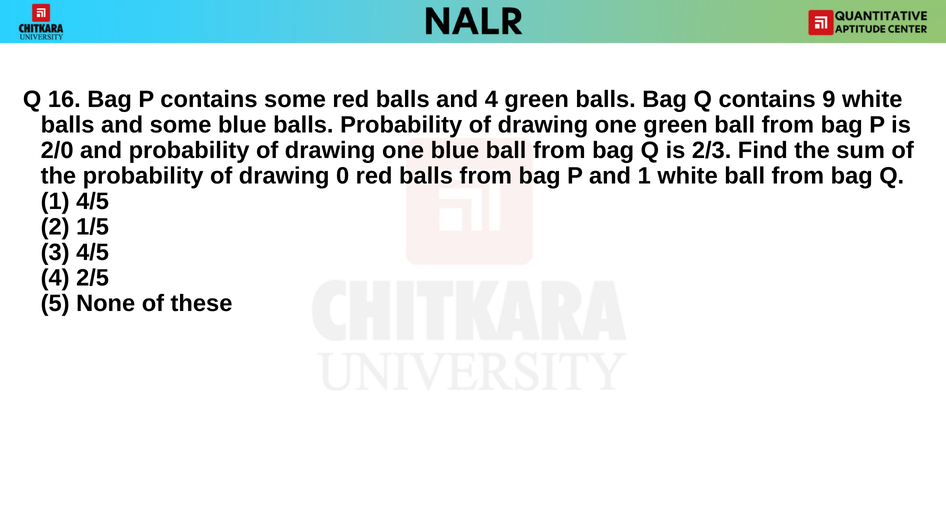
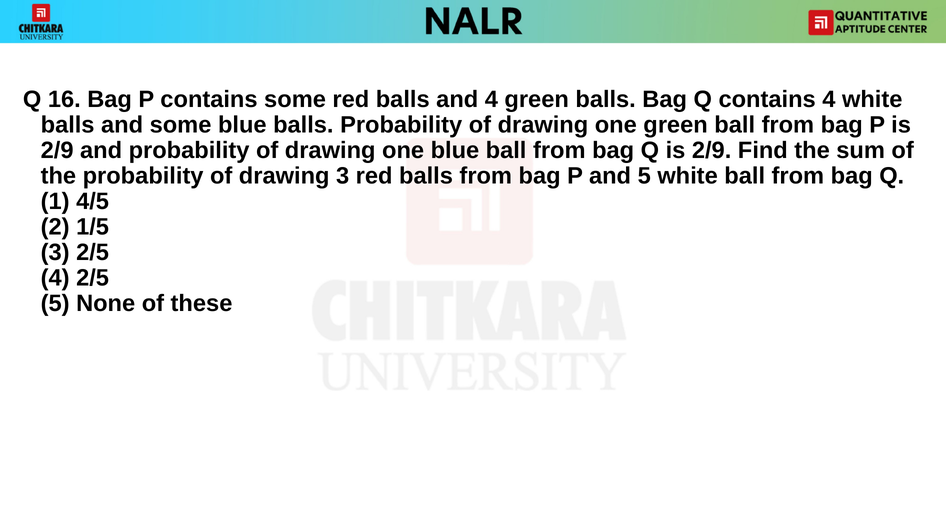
contains 9: 9 -> 4
2/0 at (57, 150): 2/0 -> 2/9
Q is 2/3: 2/3 -> 2/9
drawing 0: 0 -> 3
and 1: 1 -> 5
3 4/5: 4/5 -> 2/5
